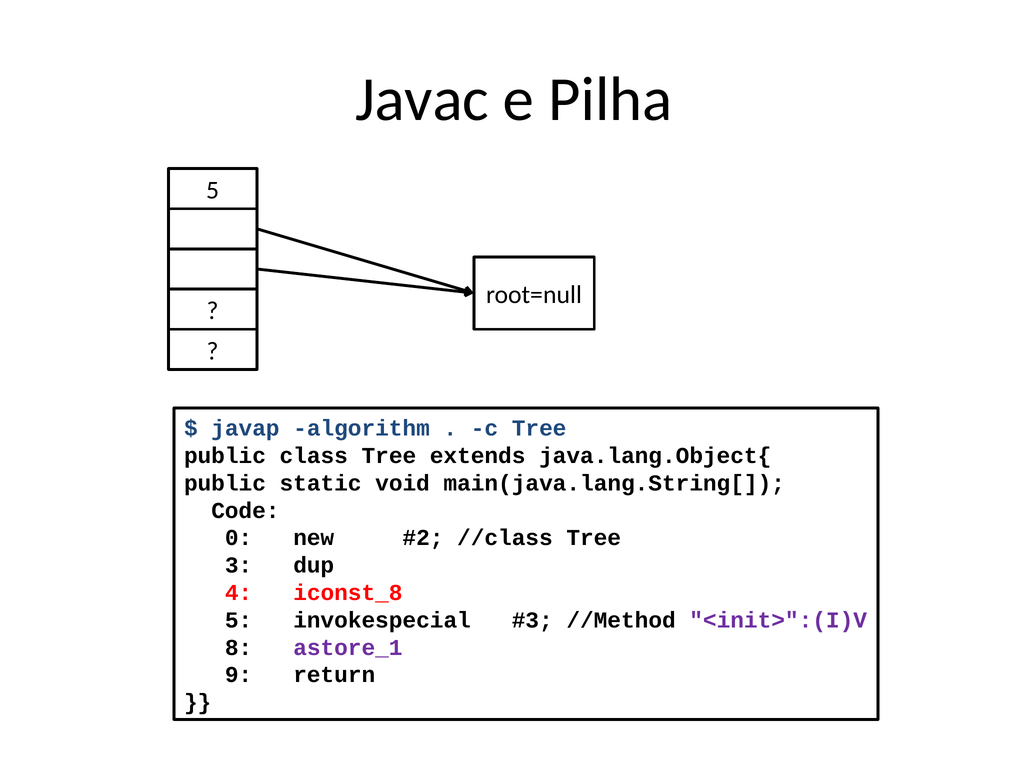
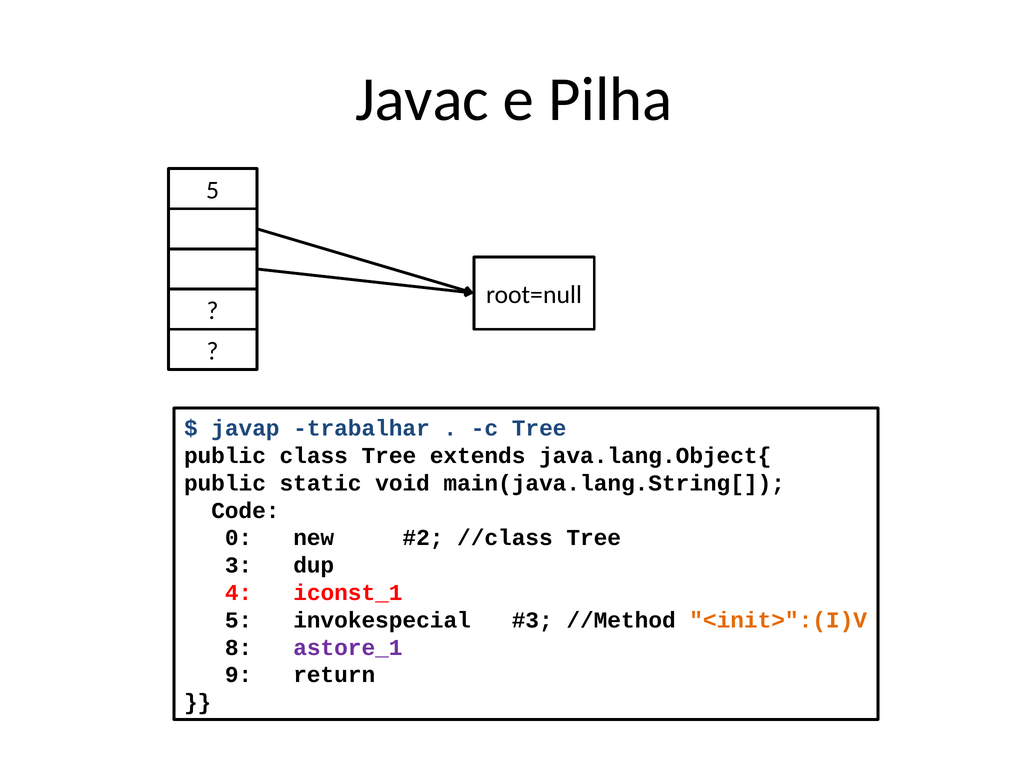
algorithm: algorithm -> trabalhar
iconst_8: iconst_8 -> iconst_1
<init>":(I)V colour: purple -> orange
